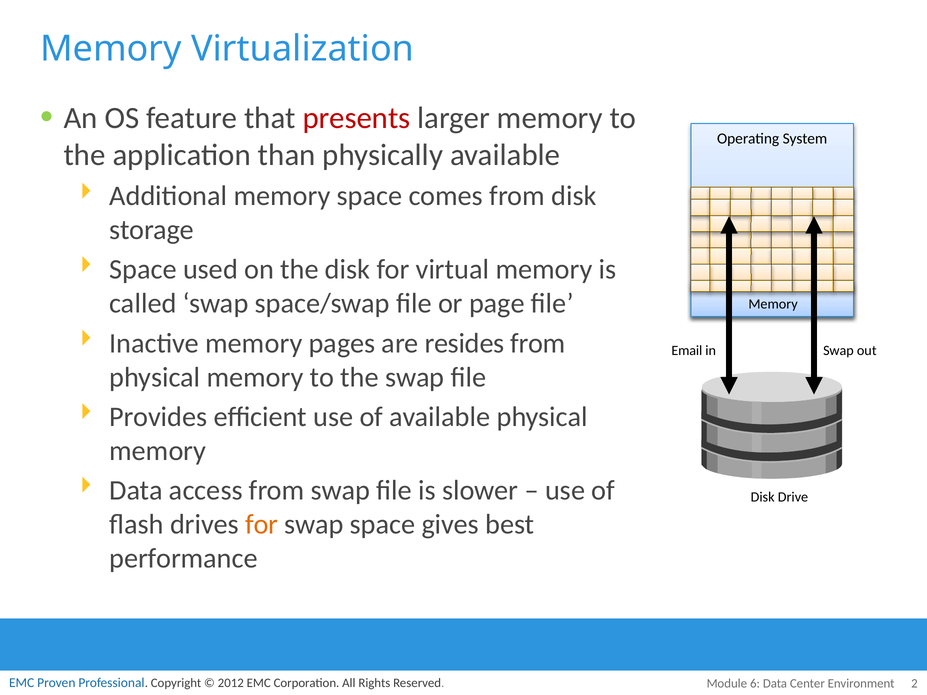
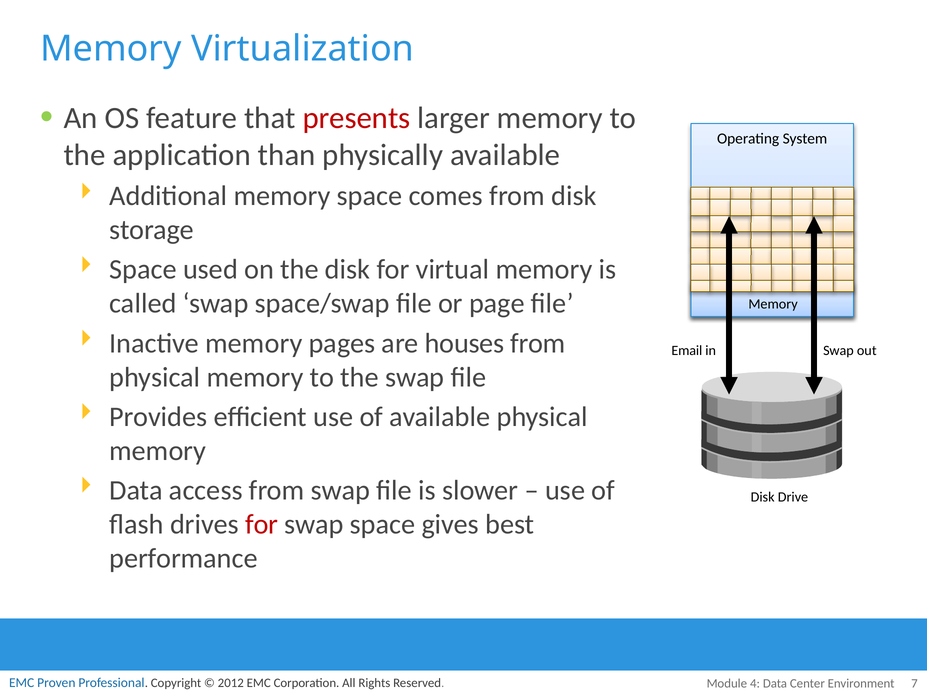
resides: resides -> houses
for at (262, 525) colour: orange -> red
6: 6 -> 4
2: 2 -> 7
